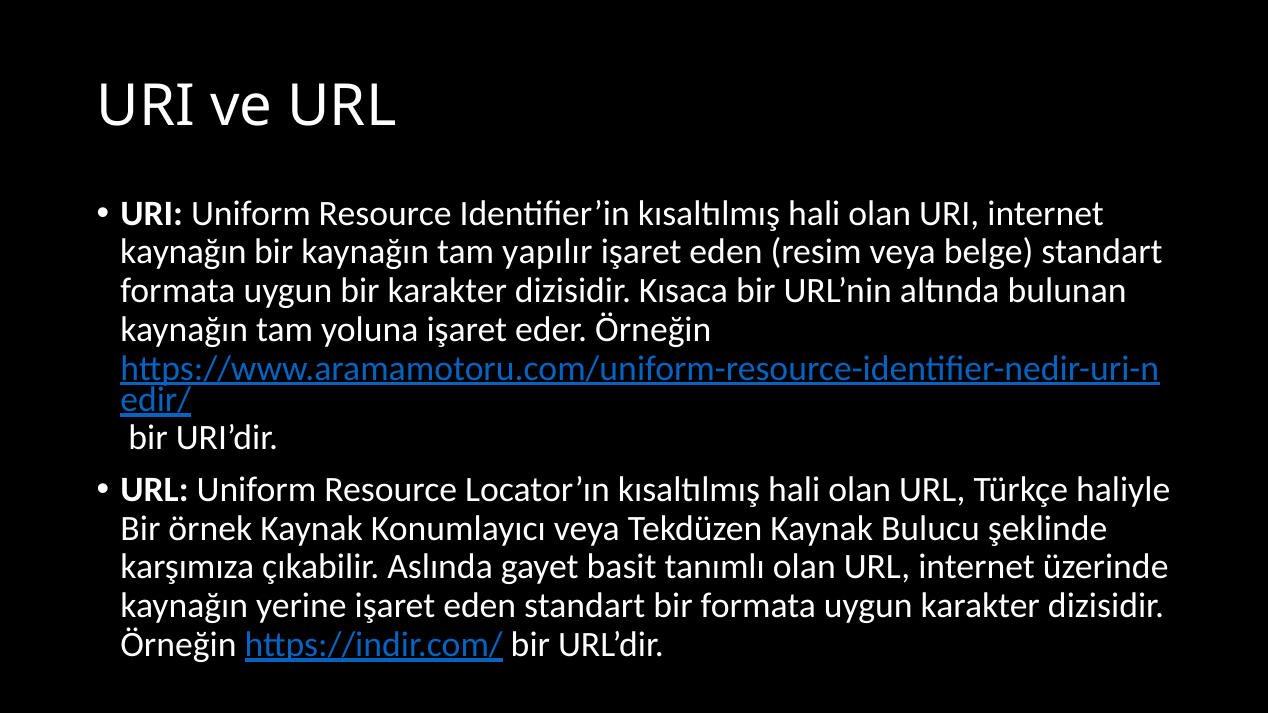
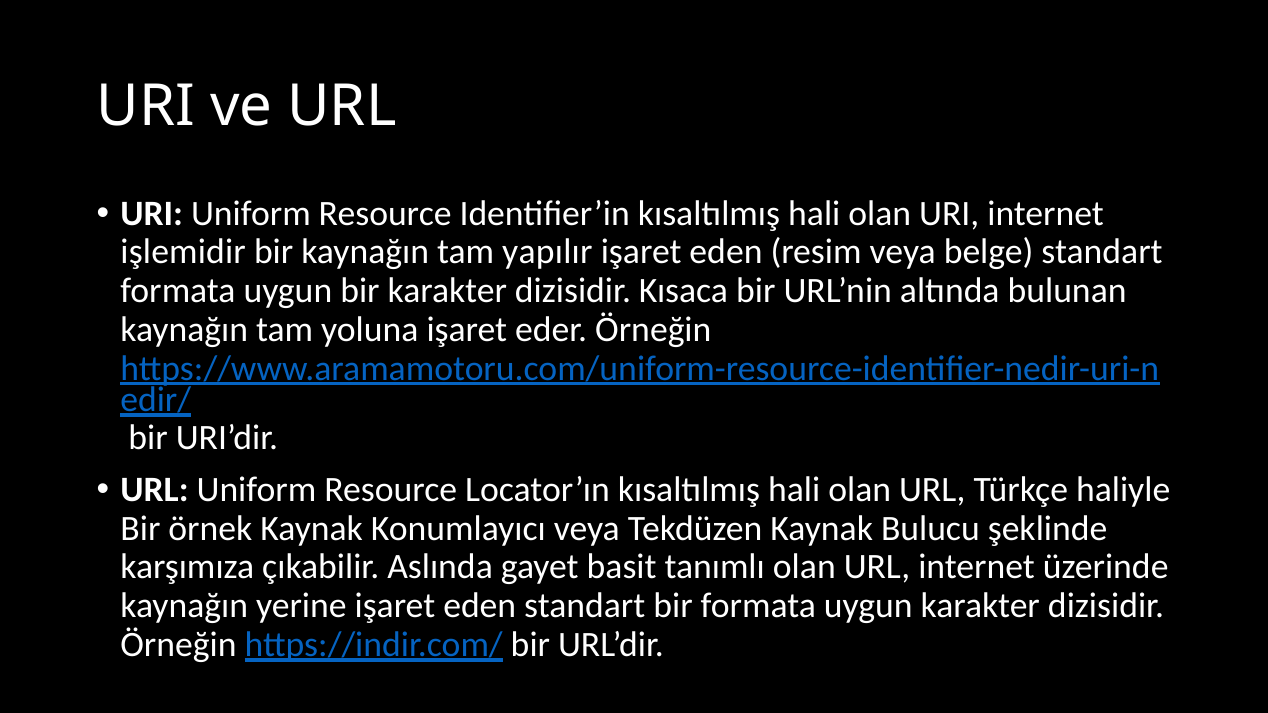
kaynağın at (183, 252): kaynağın -> işlemidir
